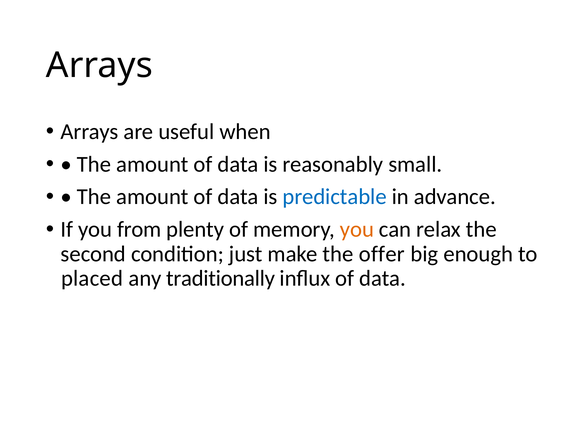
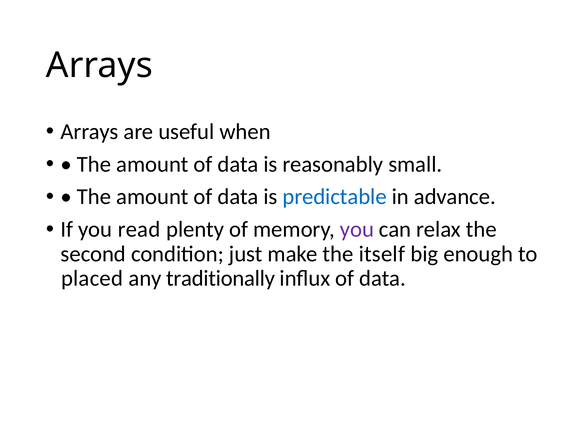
from: from -> read
you at (357, 229) colour: orange -> purple
offer: offer -> itself
